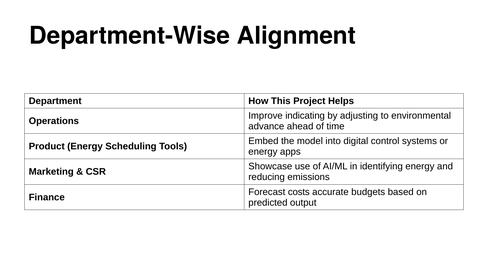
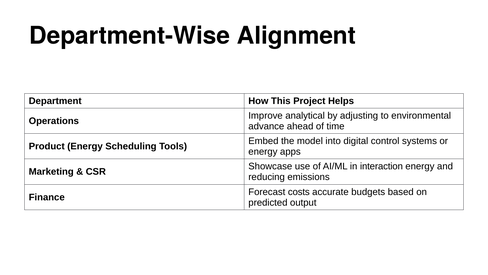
indicating: indicating -> analytical
identifying: identifying -> interaction
